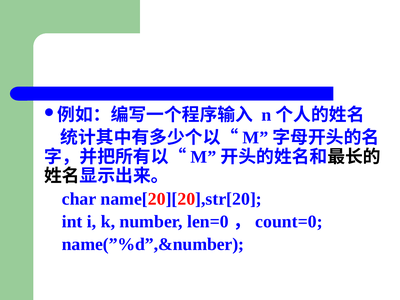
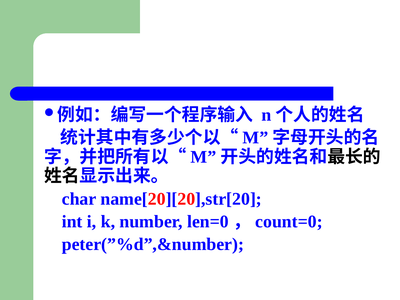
name(”%d”,&number: name(”%d”,&number -> peter(”%d”,&number
